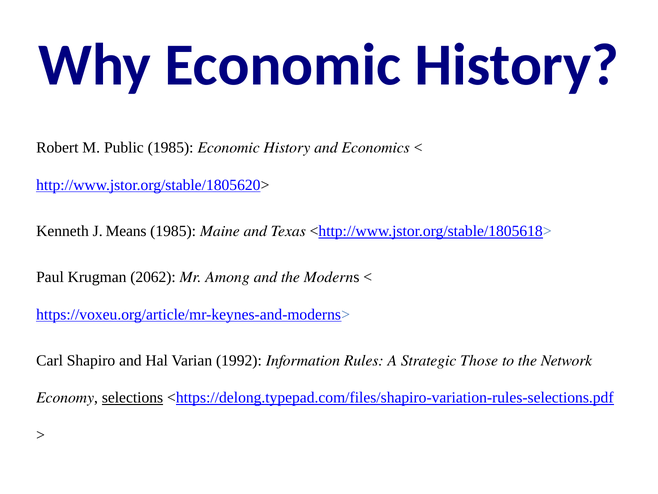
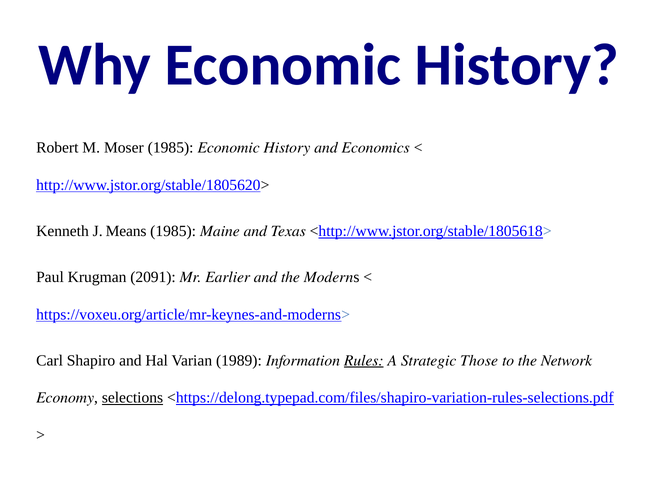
Public: Public -> Moser
2062: 2062 -> 2091
Among: Among -> Earlier
1992: 1992 -> 1989
Rules underline: none -> present
